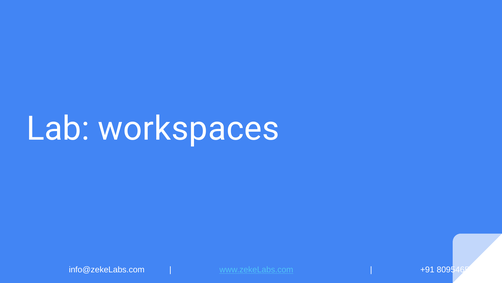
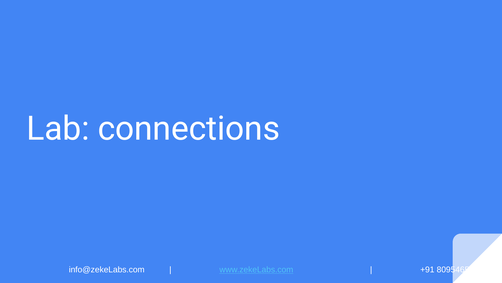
workspaces: workspaces -> connections
